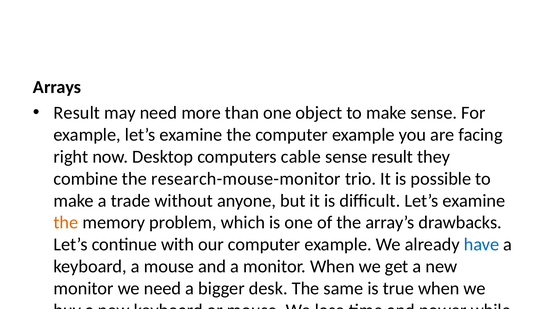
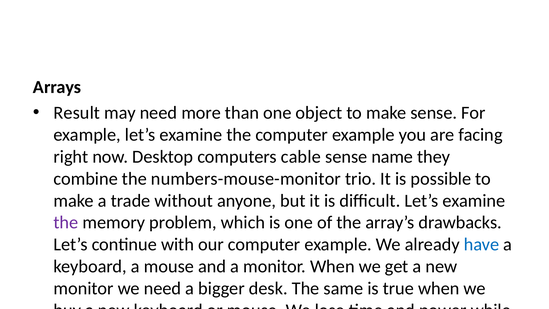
sense result: result -> name
research-mouse-monitor: research-mouse-monitor -> numbers-mouse-monitor
the at (66, 222) colour: orange -> purple
